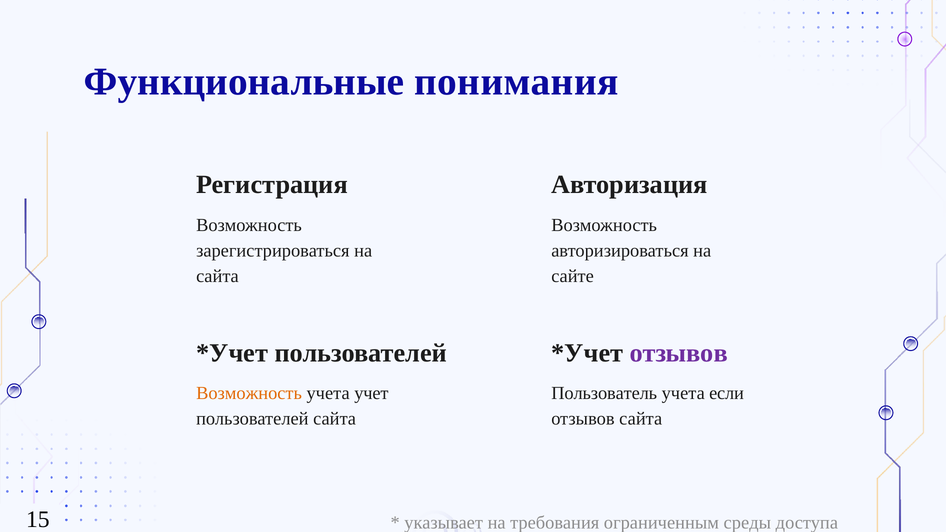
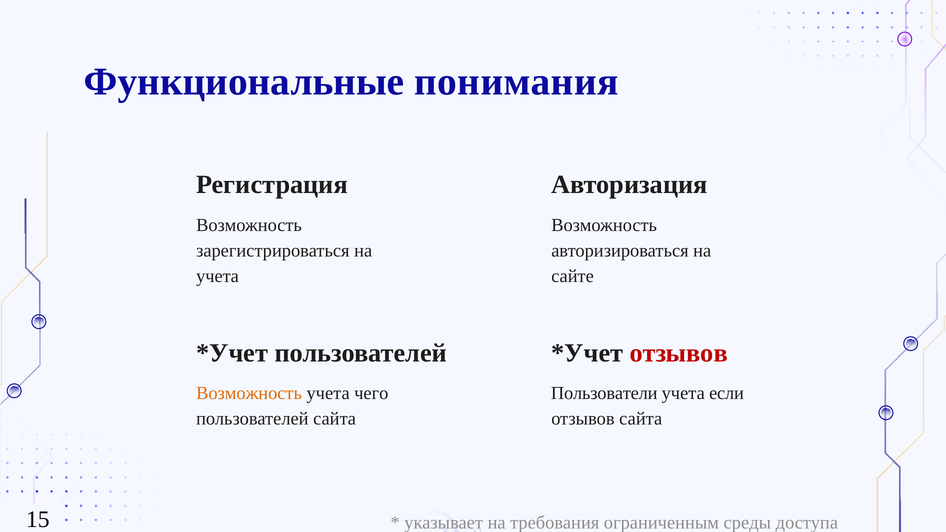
сайта at (217, 276): сайта -> учета
отзывов at (679, 353) colour: purple -> red
учет: учет -> чего
Пользователь: Пользователь -> Пользователи
